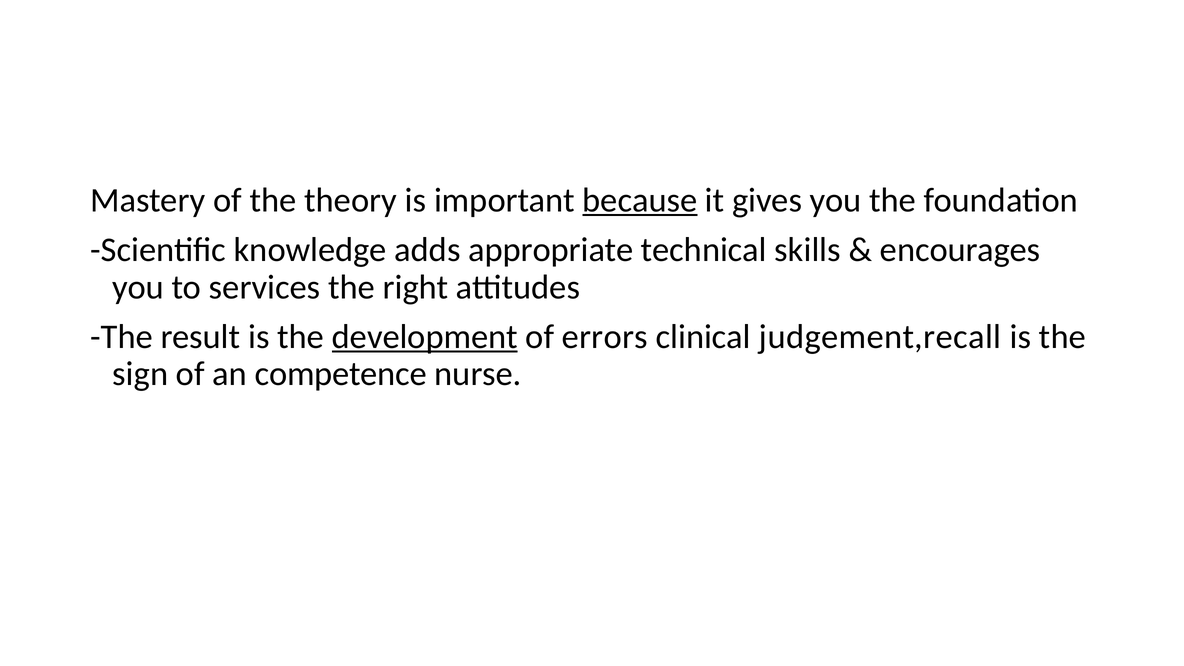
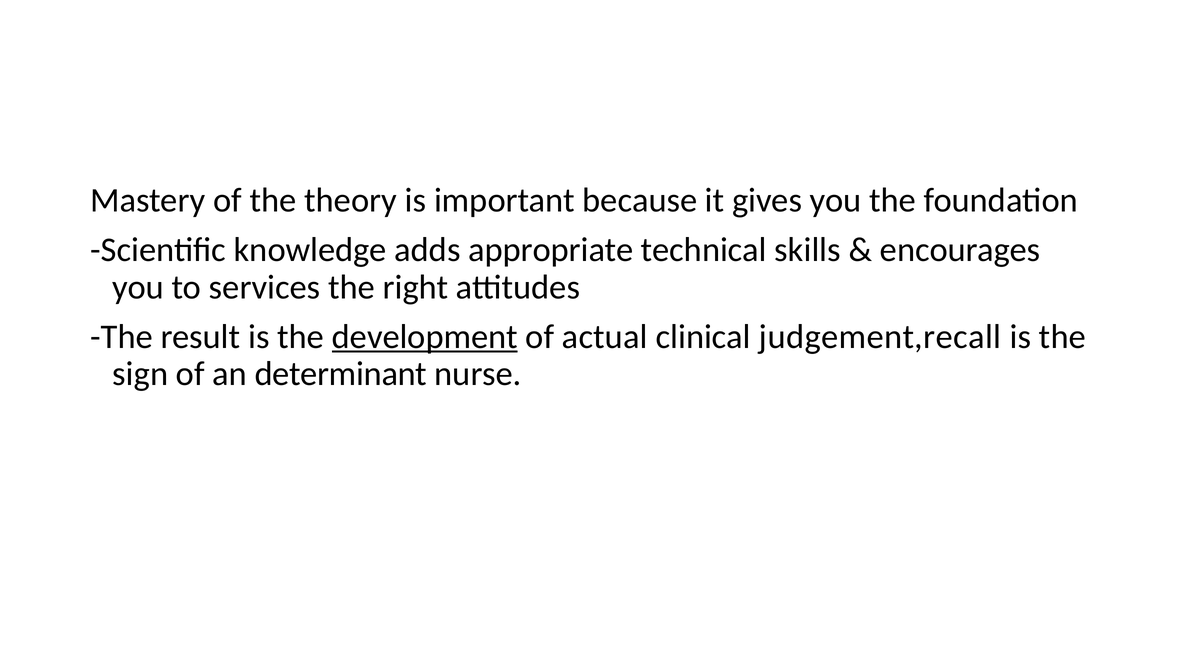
because underline: present -> none
errors: errors -> actual
competence: competence -> determinant
